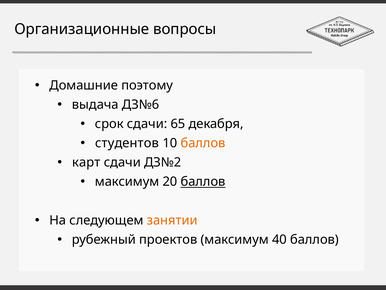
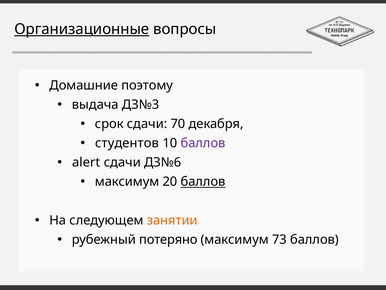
Организационные underline: none -> present
ДЗ№6: ДЗ№6 -> ДЗ№3
65: 65 -> 70
баллов at (203, 143) colour: orange -> purple
карт: карт -> alert
ДЗ№2: ДЗ№2 -> ДЗ№6
проектов: проектов -> потеряно
40: 40 -> 73
